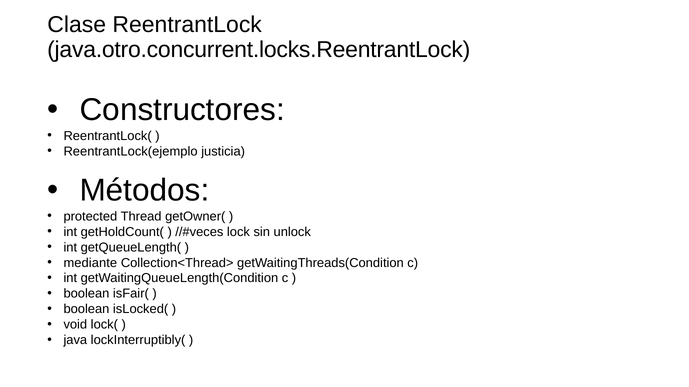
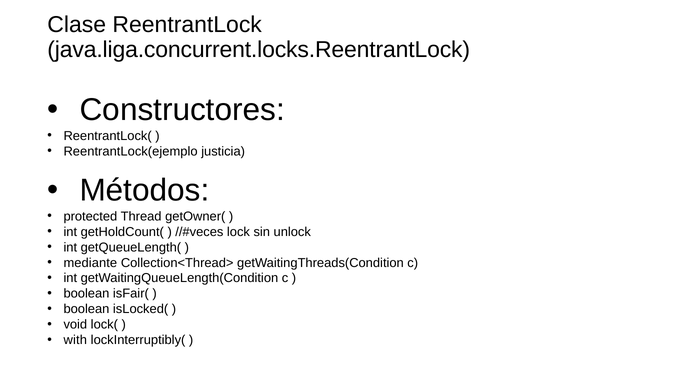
java.otro.concurrent.locks.ReentrantLock: java.otro.concurrent.locks.ReentrantLock -> java.liga.concurrent.locks.ReentrantLock
java: java -> with
